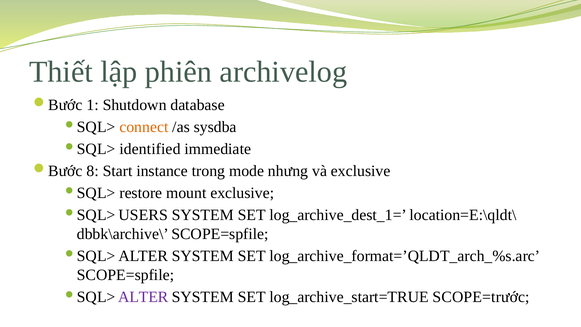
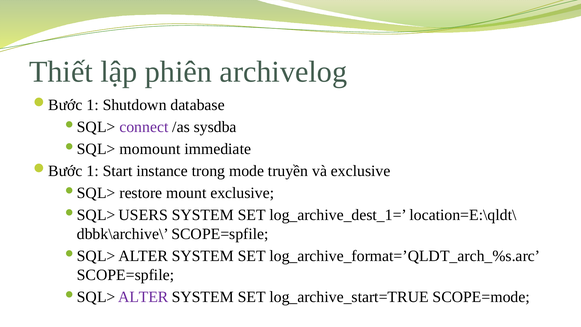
connect colour: orange -> purple
identified: identified -> momount
8 at (93, 171): 8 -> 1
nhưng: nhưng -> truyền
SCOPE=trước: SCOPE=trước -> SCOPE=mode
